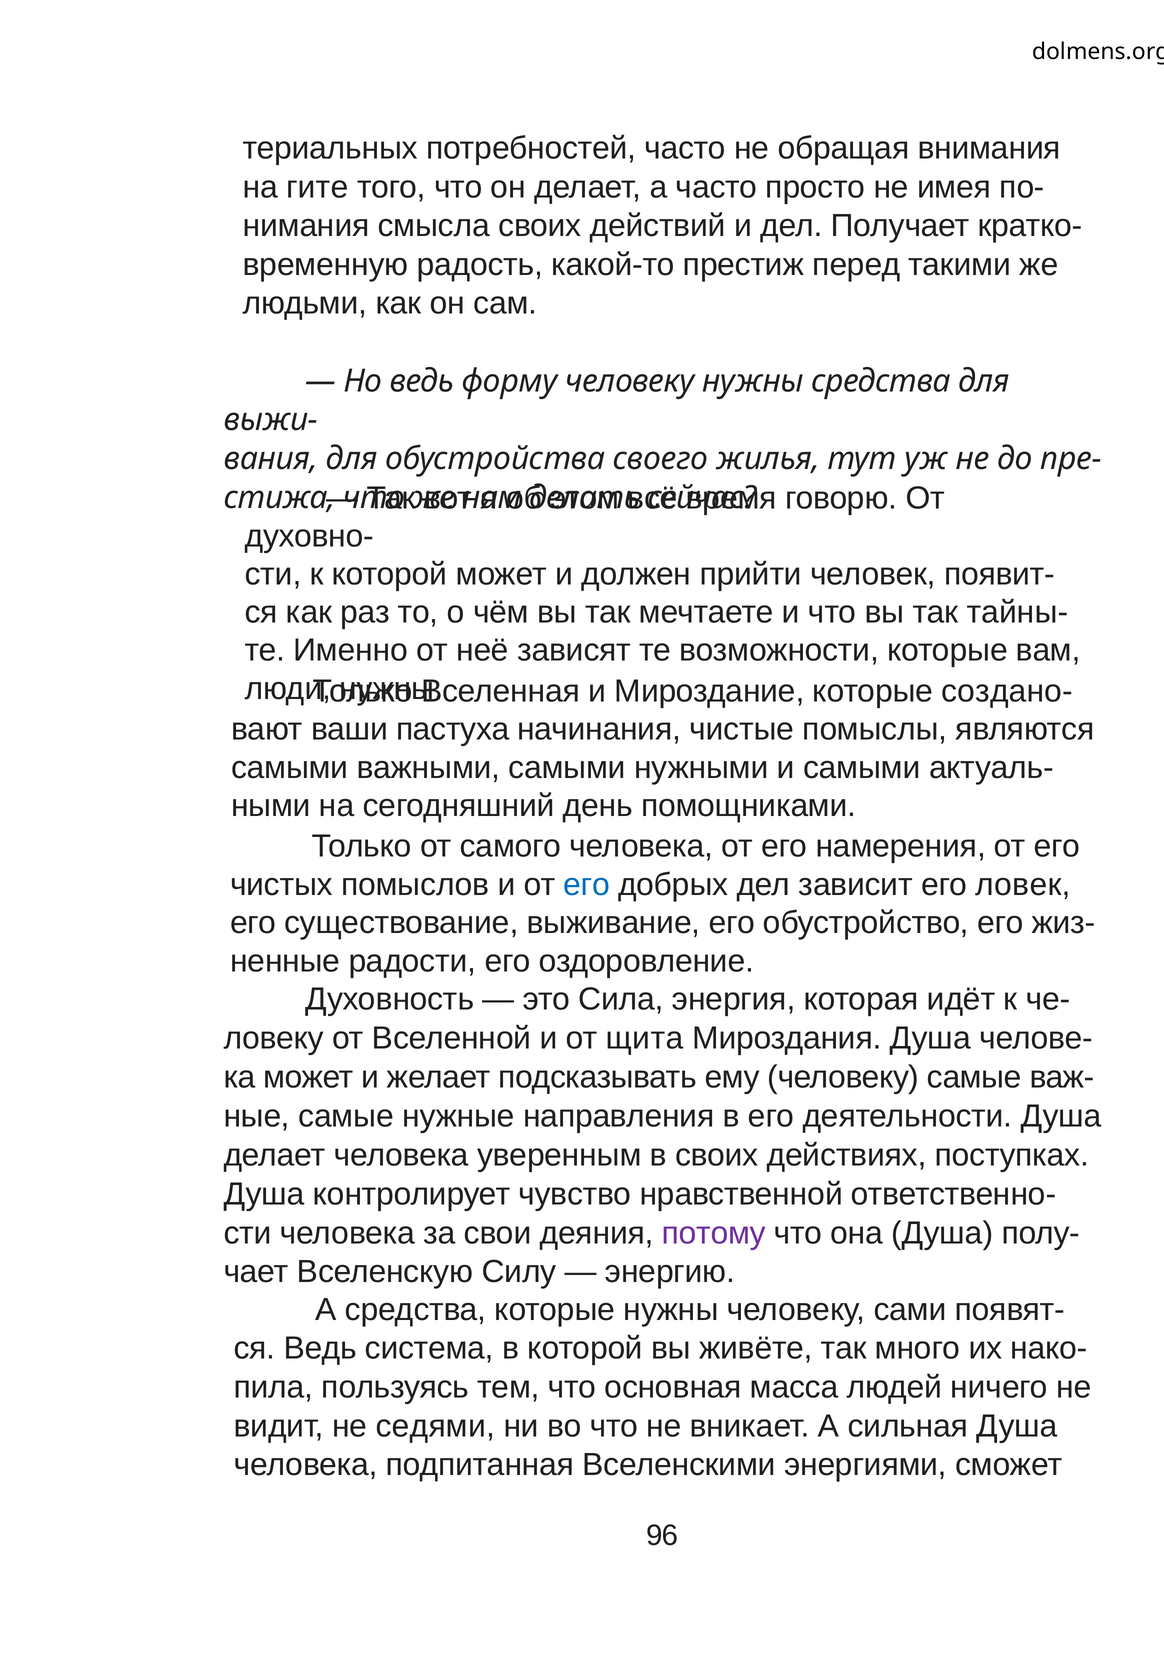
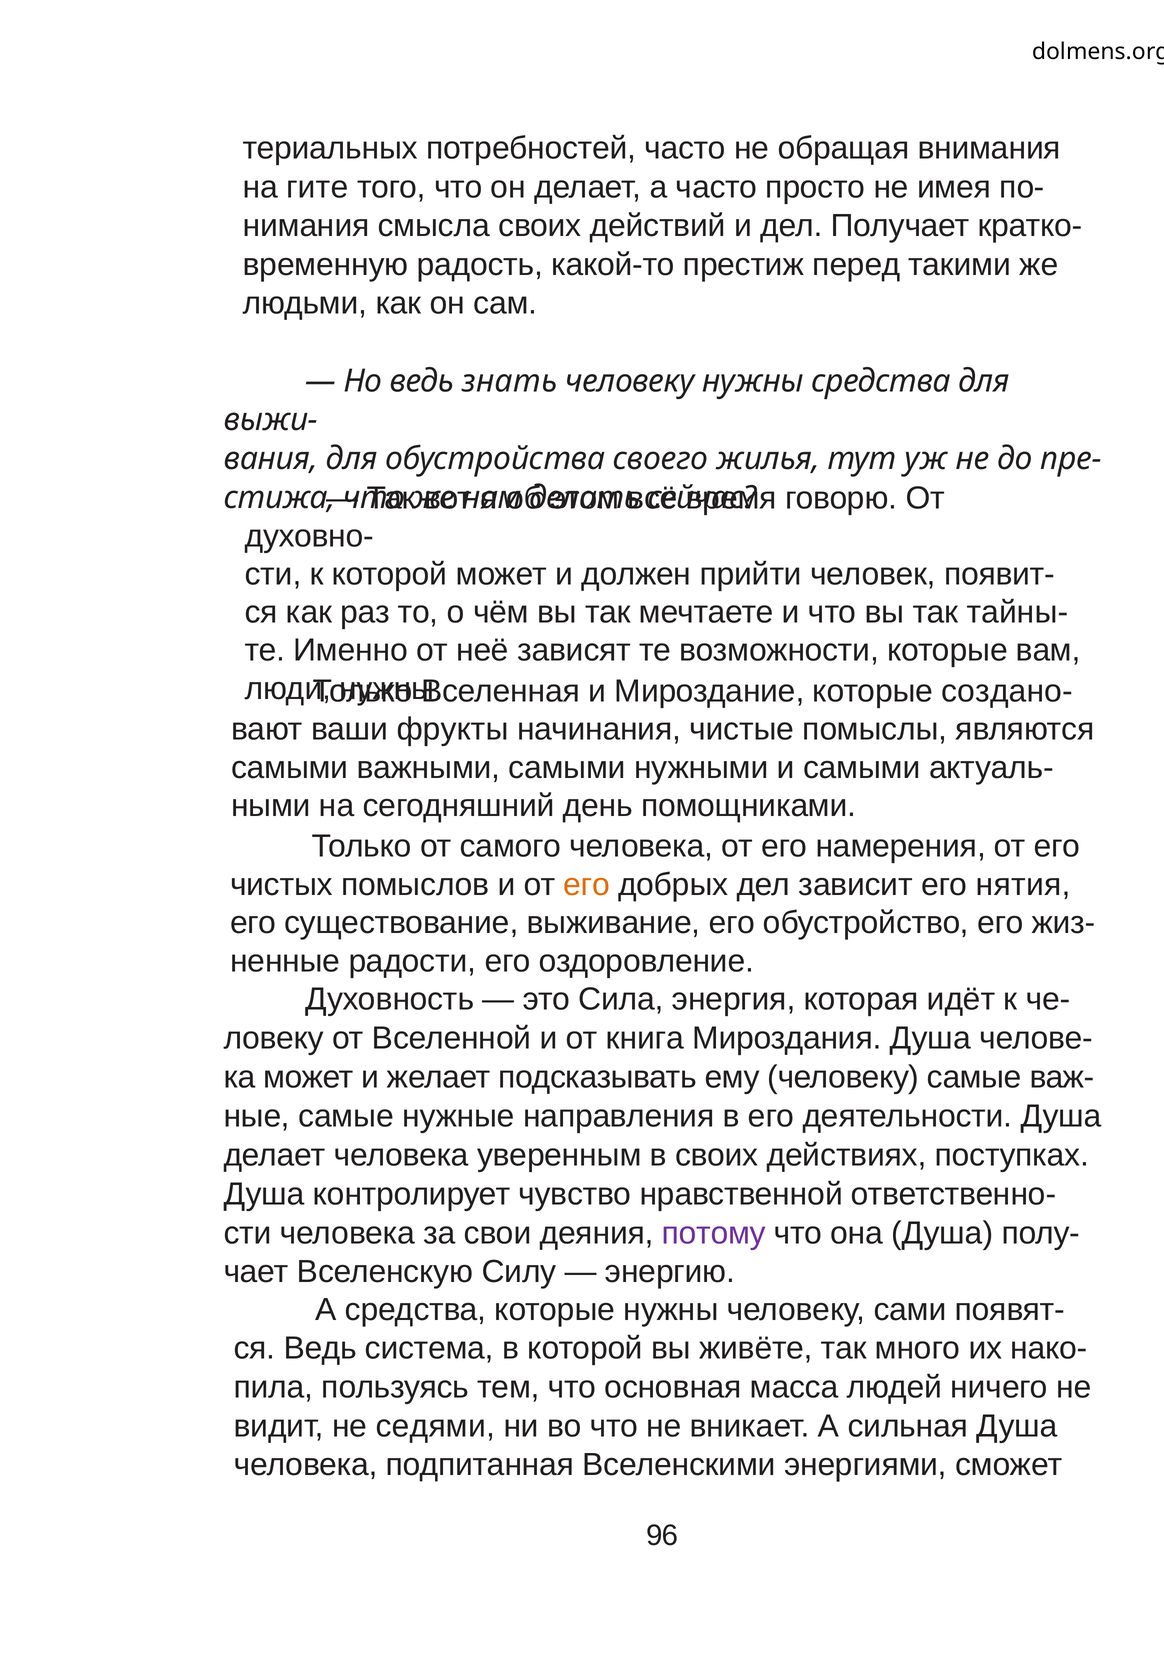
форму: форму -> знать
пастуха: пастуха -> фрукты
его at (587, 884) colour: blue -> orange
ловек: ловек -> нятия
щита: щита -> книга
